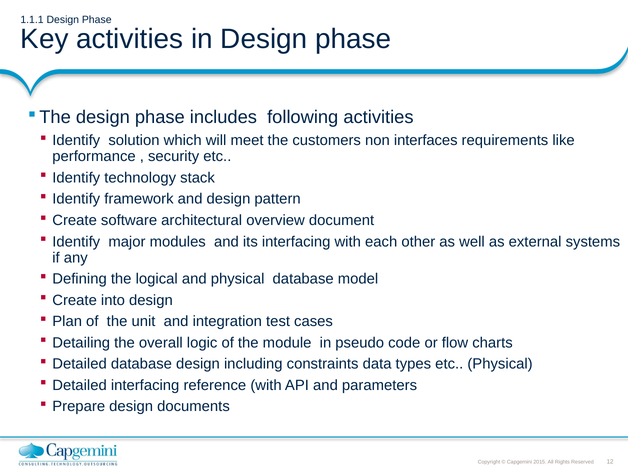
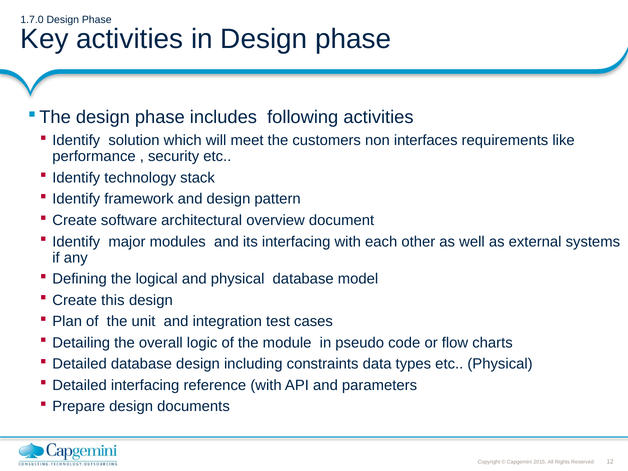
1.1.1: 1.1.1 -> 1.7.0
into: into -> this
